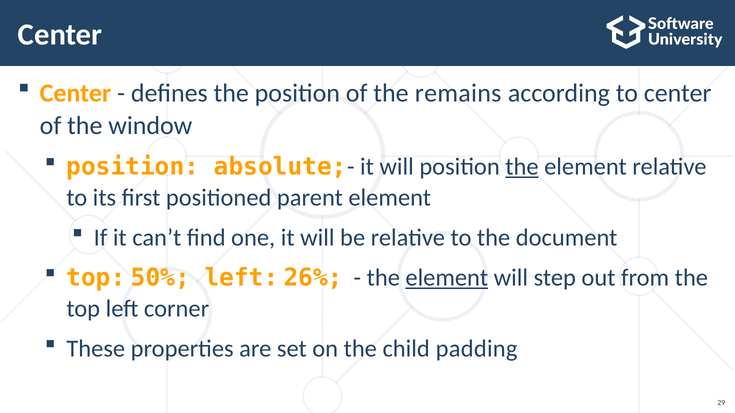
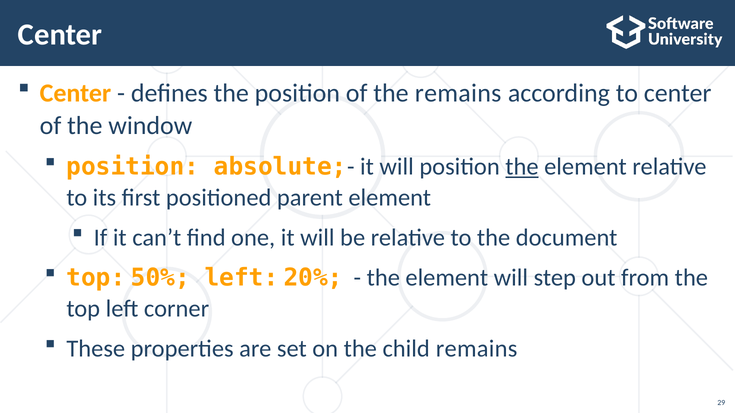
26%: 26% -> 20%
element at (447, 278) underline: present -> none
child padding: padding -> remains
